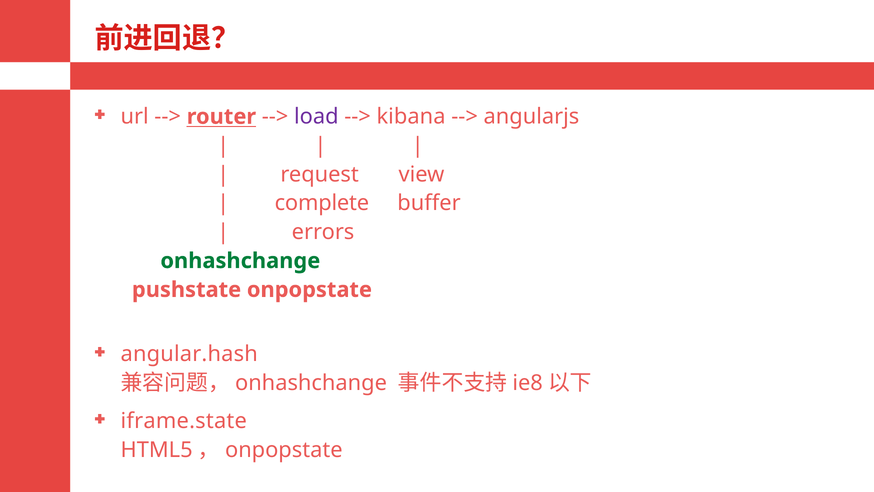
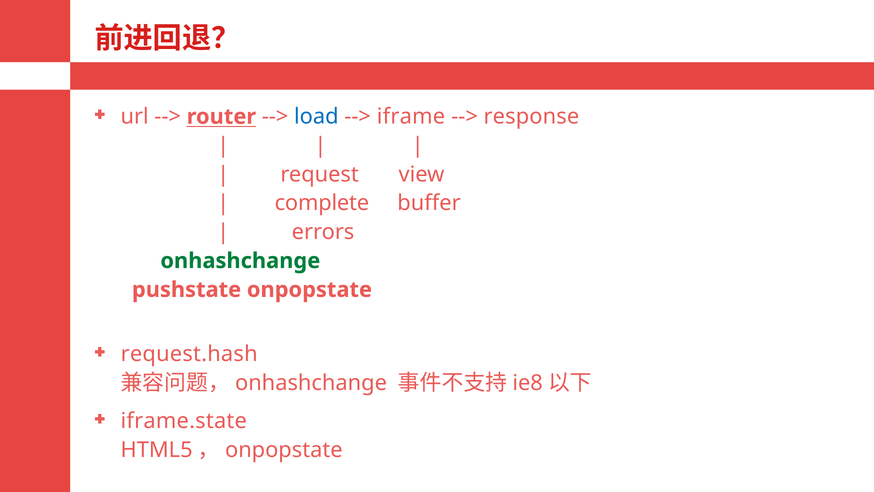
load colour: purple -> blue
kibana: kibana -> iframe
angularjs: angularjs -> response
angular.hash: angular.hash -> request.hash
